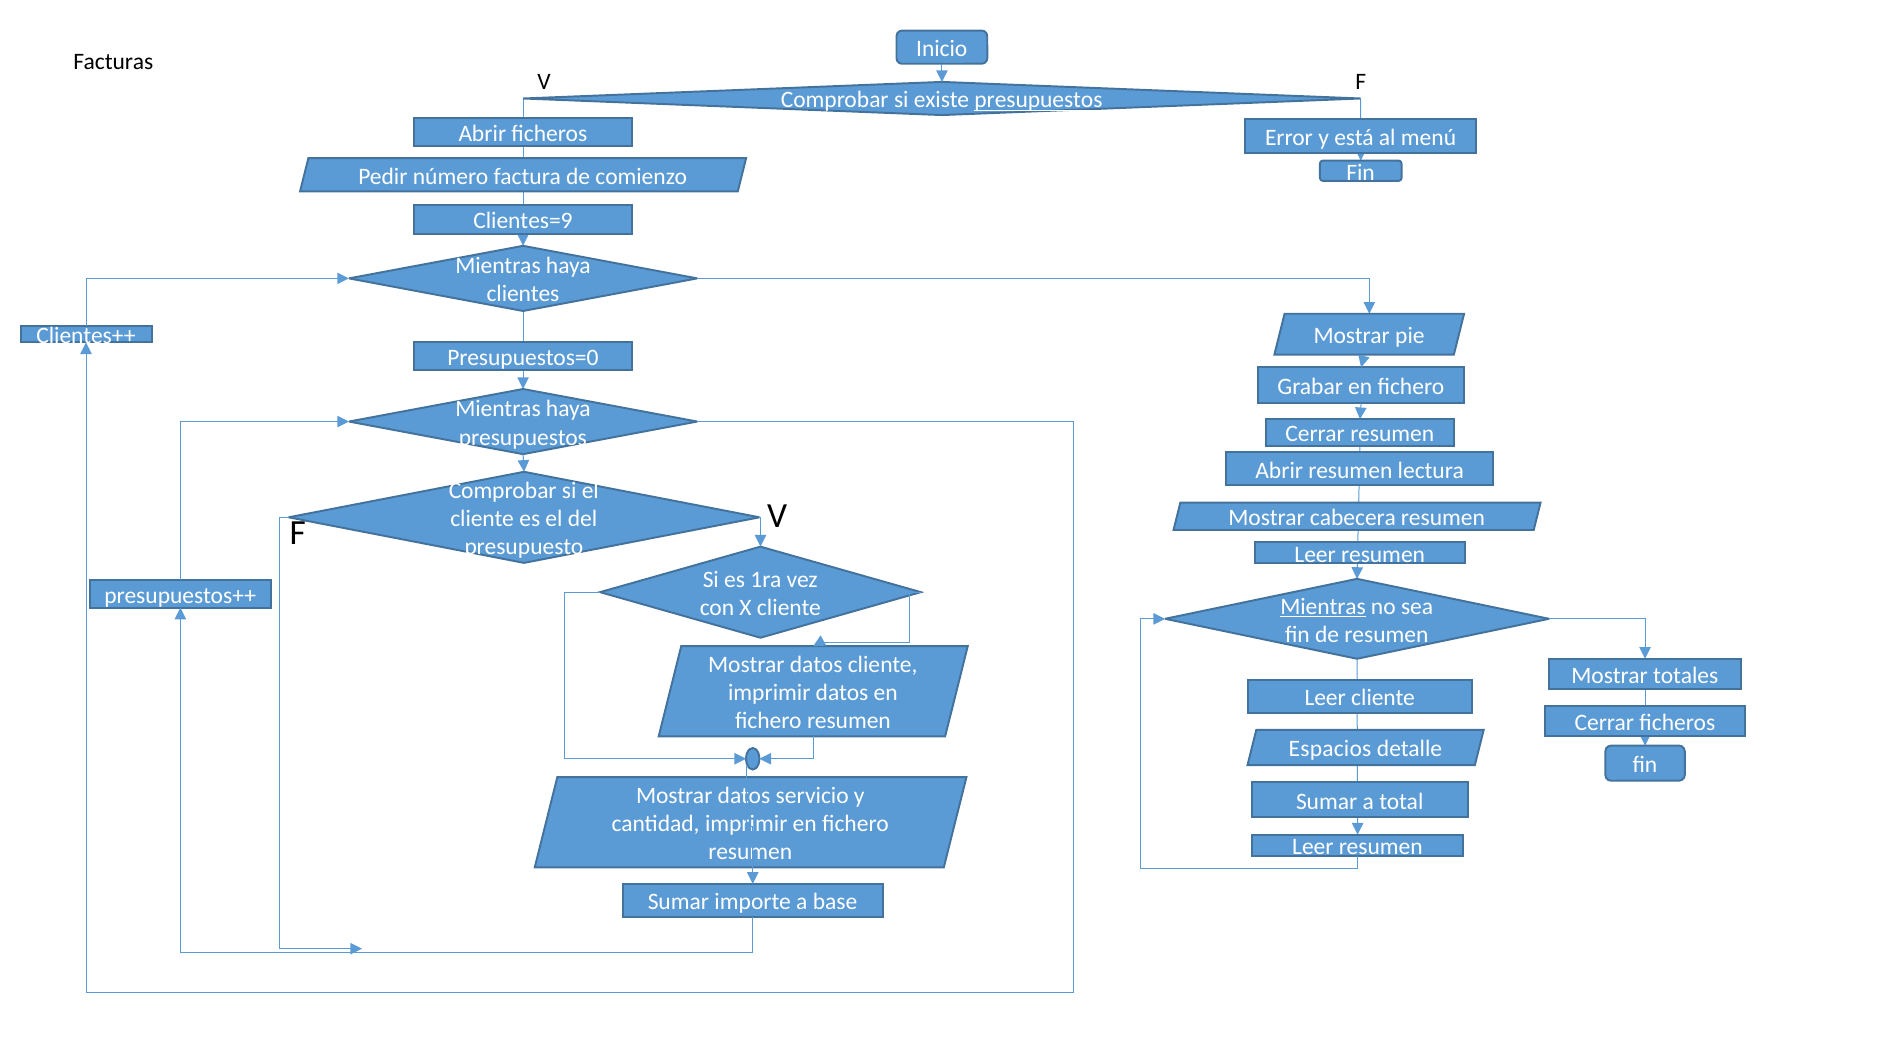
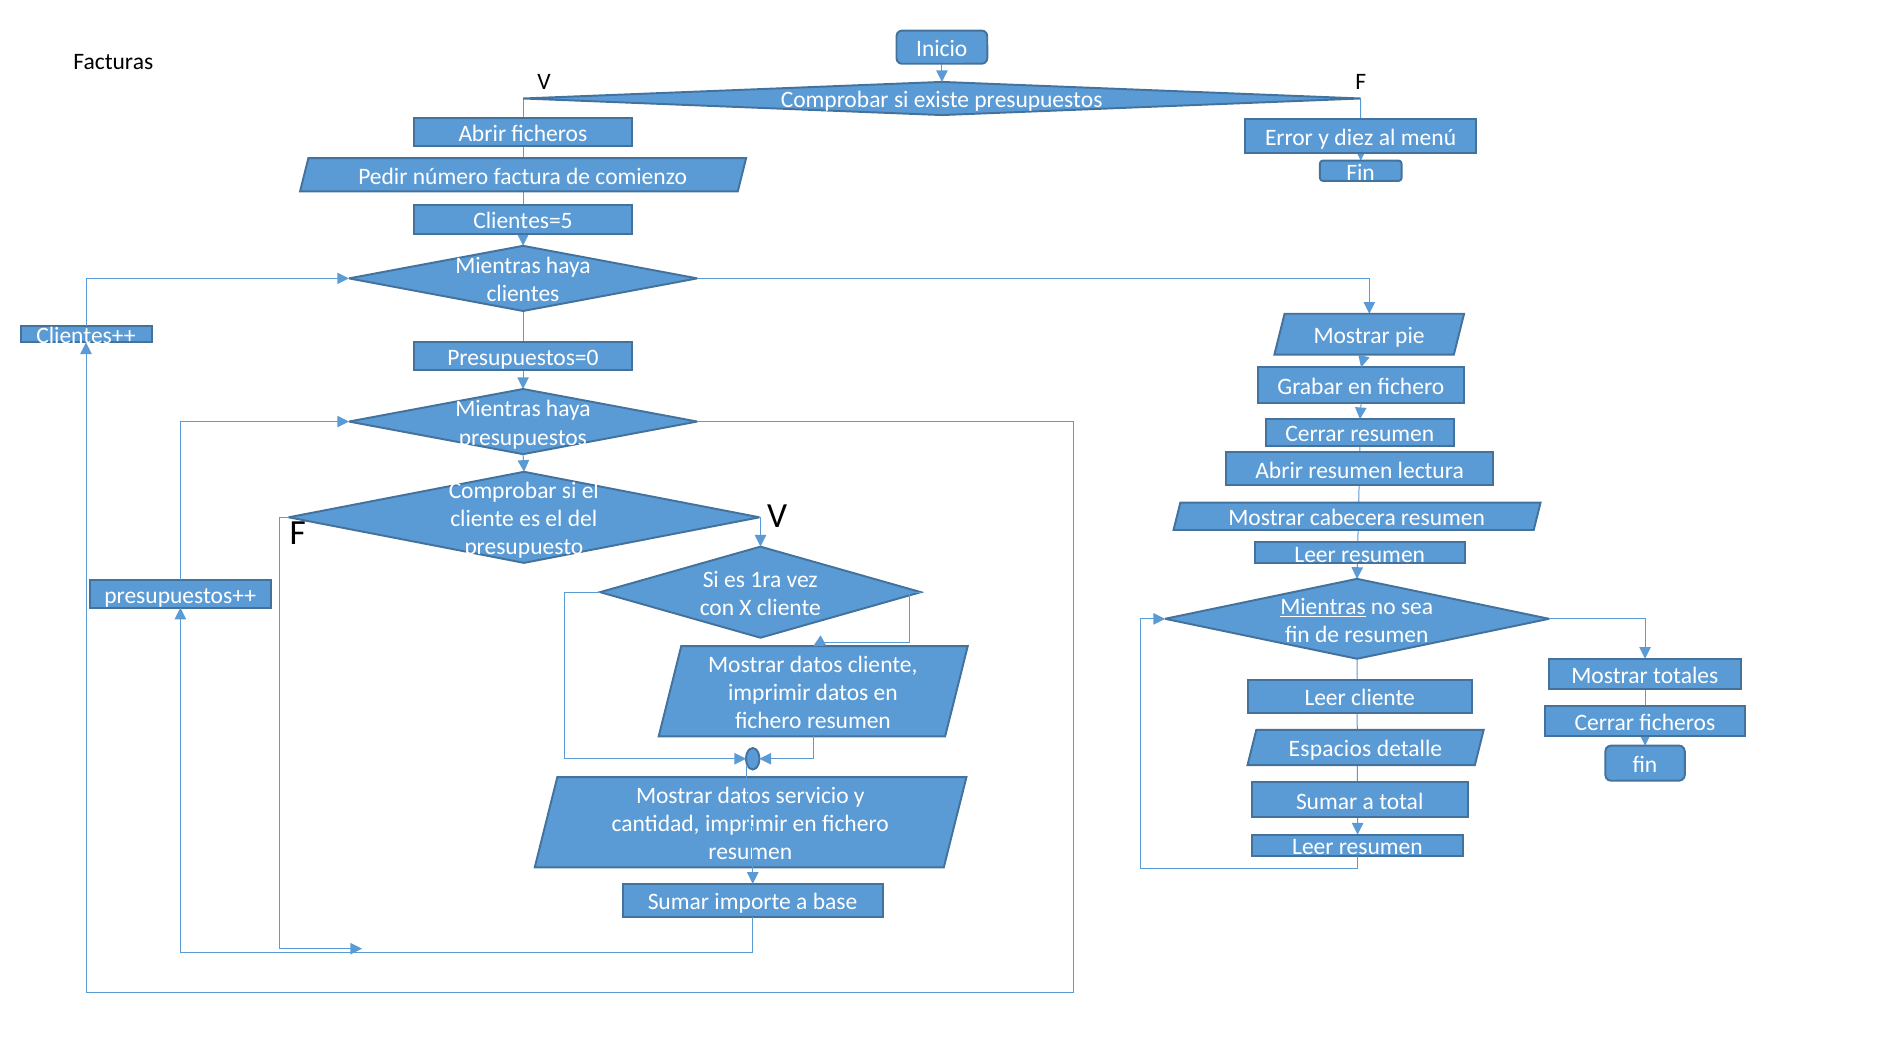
presupuestos at (1038, 100) underline: present -> none
está: está -> diez
Clientes=9: Clientes=9 -> Clientes=5
